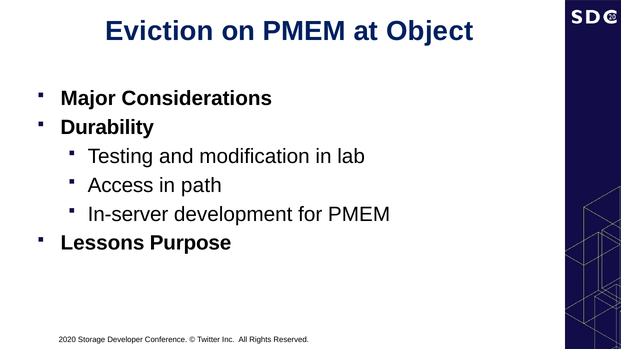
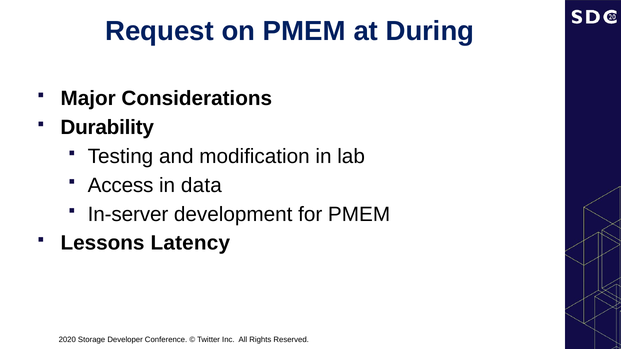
Eviction: Eviction -> Request
Object: Object -> During
path: path -> data
Purpose: Purpose -> Latency
